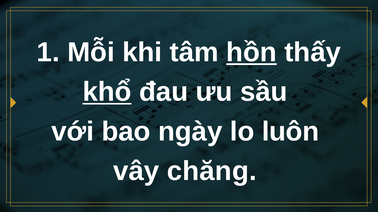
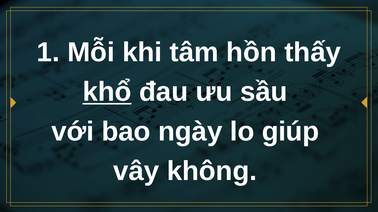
hồn underline: present -> none
luôn: luôn -> giúp
chăng: chăng -> không
